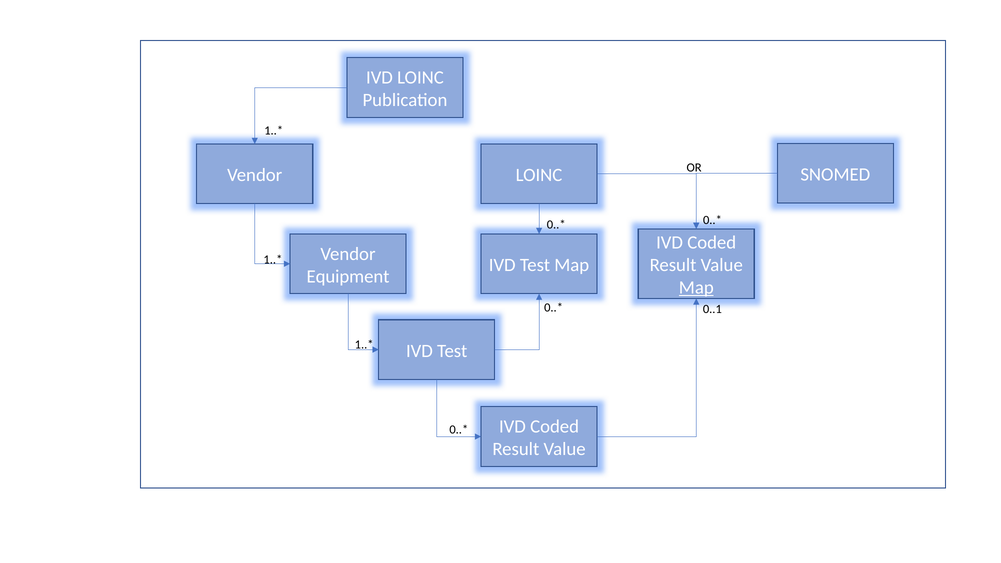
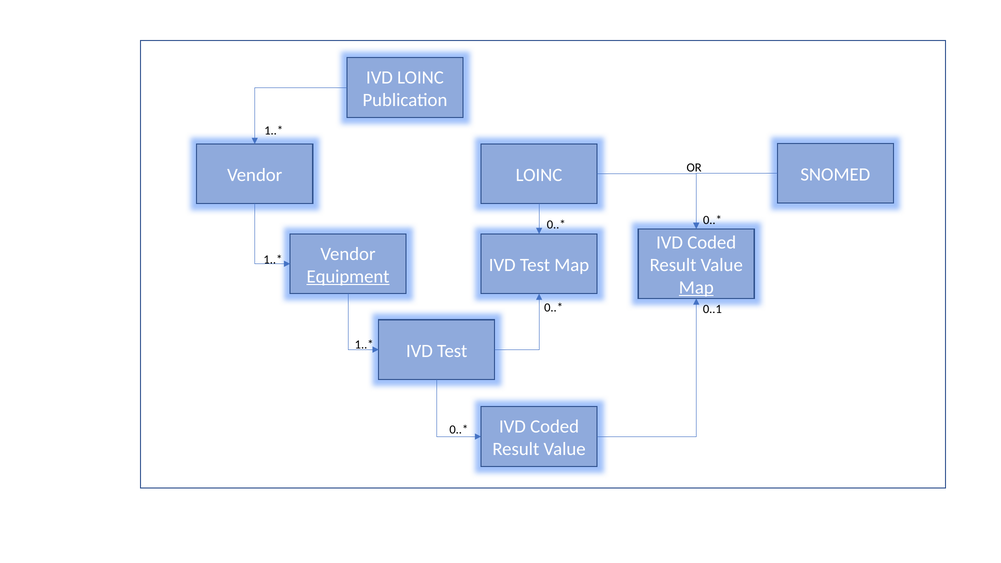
Equipment underline: none -> present
